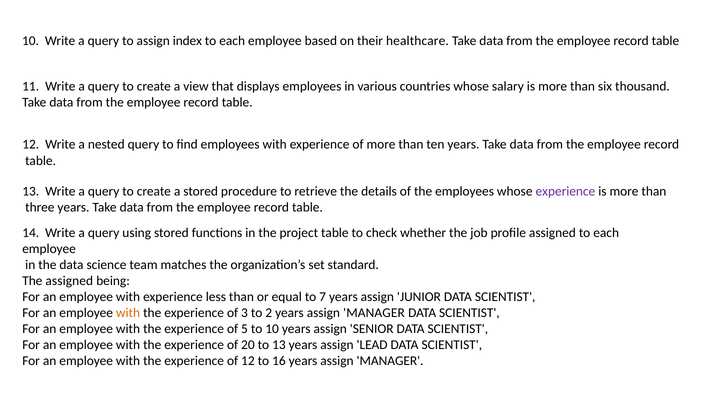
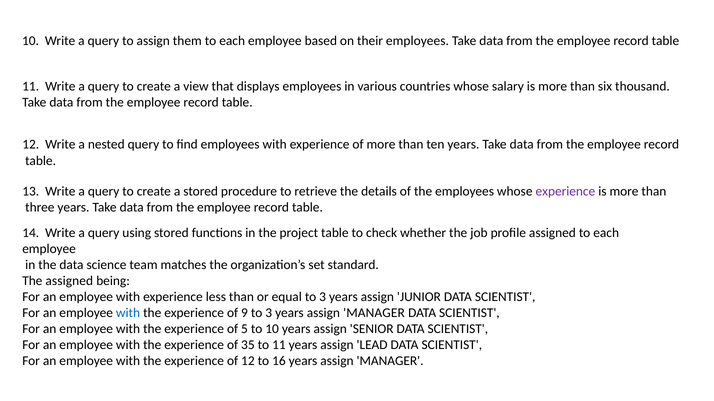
index: index -> them
their healthcare: healthcare -> employees
equal to 7: 7 -> 3
with at (128, 313) colour: orange -> blue
3: 3 -> 9
2 at (269, 313): 2 -> 3
20: 20 -> 35
to 13: 13 -> 11
